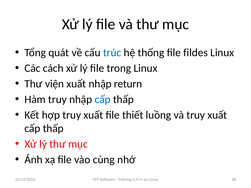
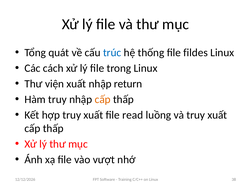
cấp at (103, 100) colour: blue -> orange
thiết: thiết -> read
cùng: cùng -> vượt
